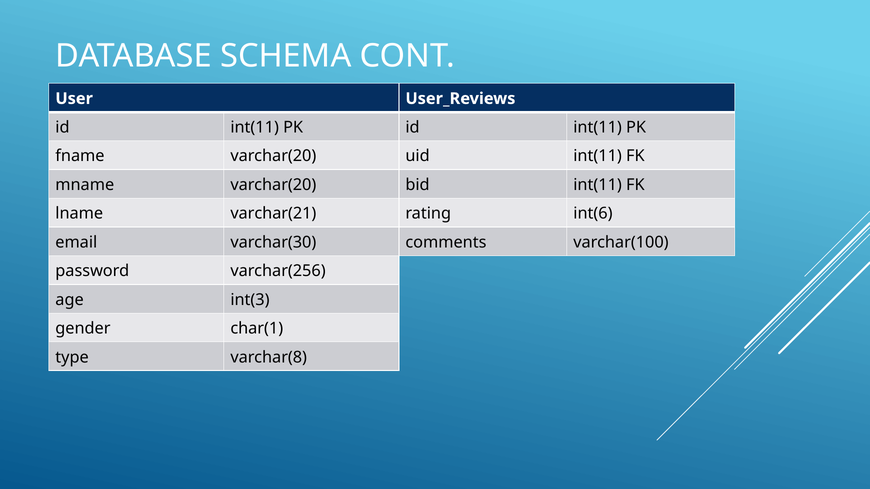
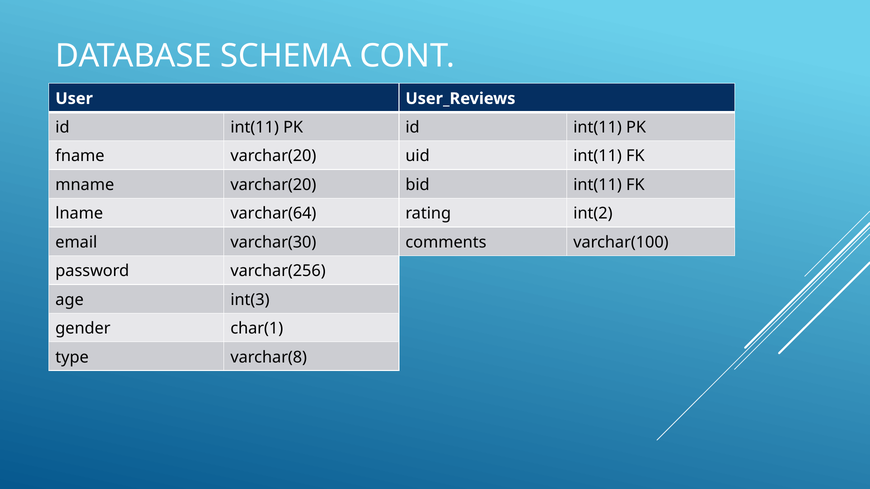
varchar(21: varchar(21 -> varchar(64
int(6: int(6 -> int(2
